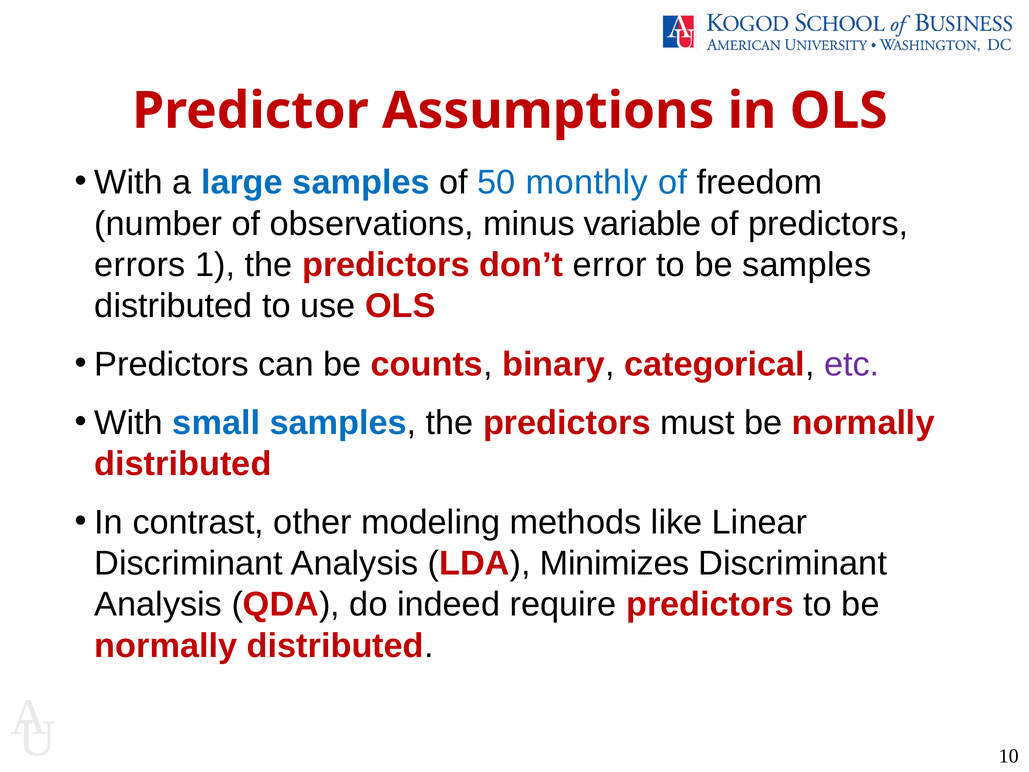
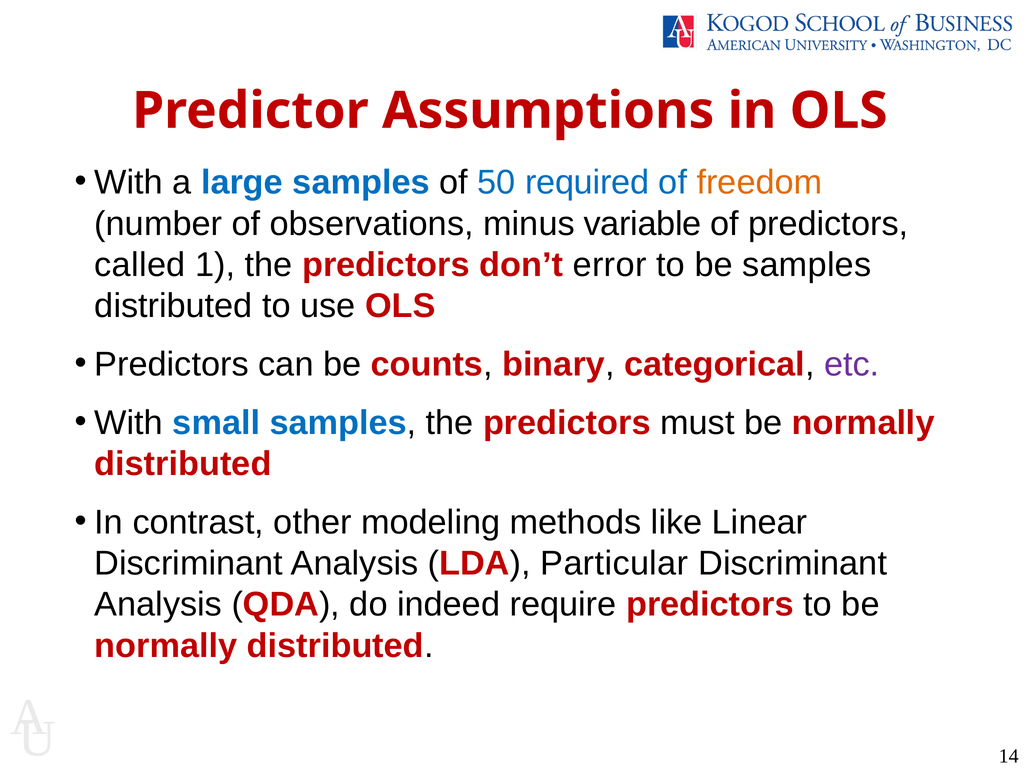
monthly: monthly -> required
freedom colour: black -> orange
errors: errors -> called
Minimizes: Minimizes -> Particular
10: 10 -> 14
